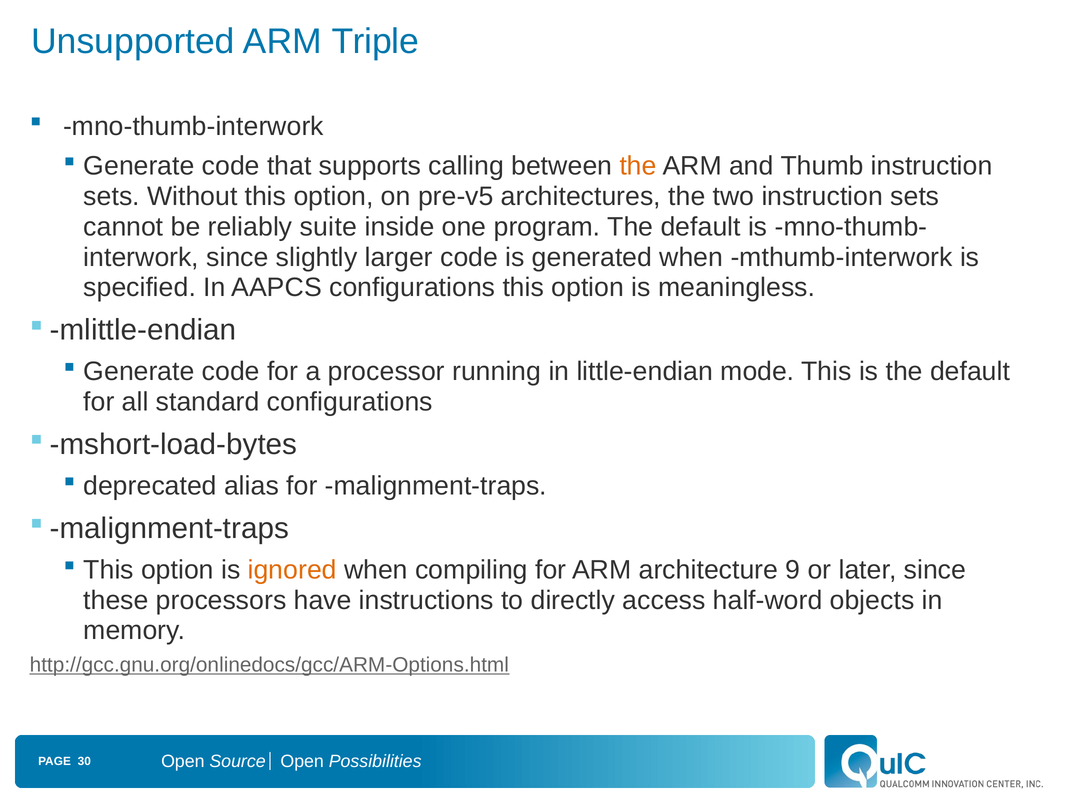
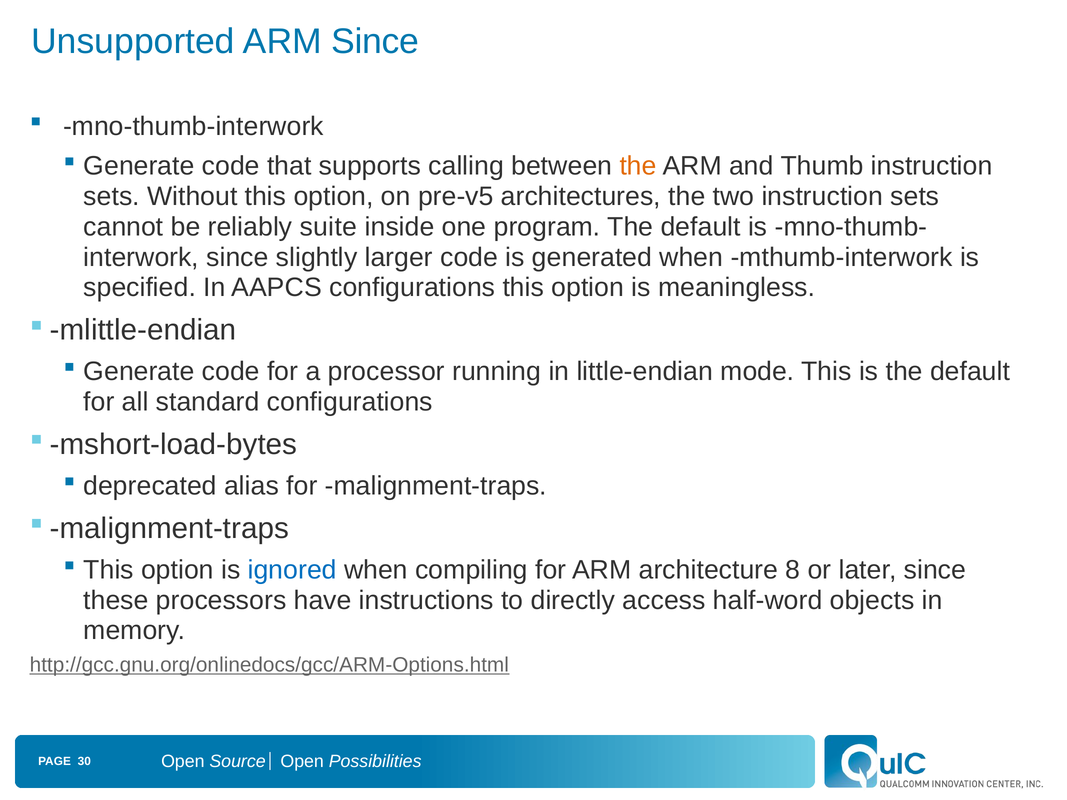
ARM Triple: Triple -> Since
ignored colour: orange -> blue
9: 9 -> 8
